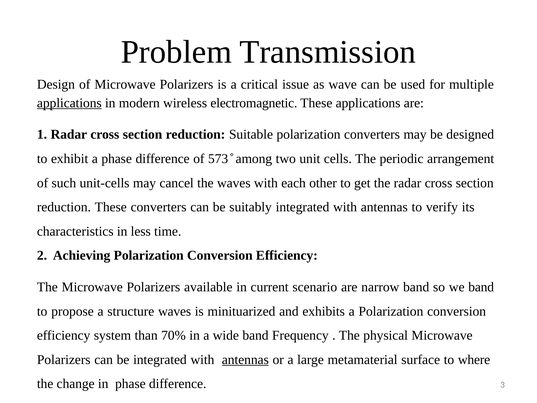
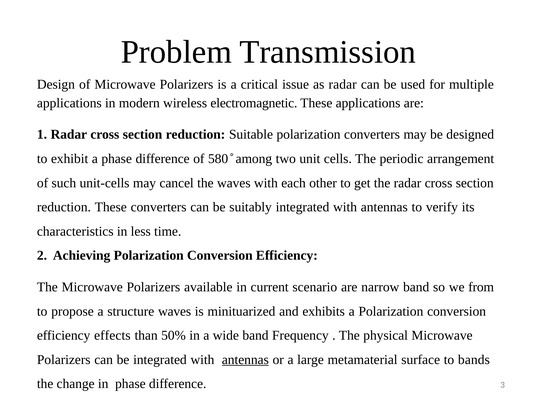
as wave: wave -> radar
applications at (69, 103) underline: present -> none
573: 573 -> 580
we band: band -> from
system: system -> effects
70%: 70% -> 50%
where: where -> bands
